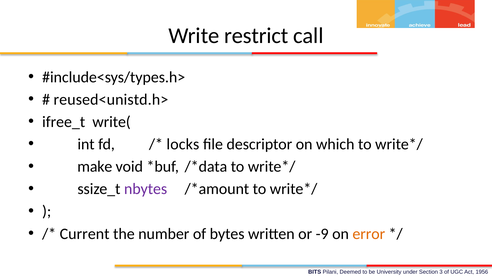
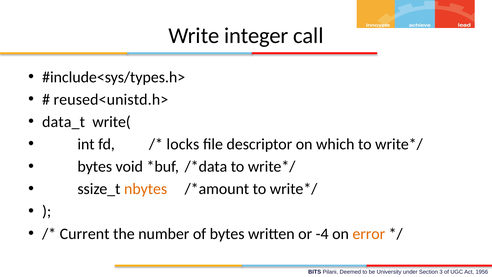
restrict: restrict -> integer
ifree_t: ifree_t -> data_t
make at (95, 166): make -> bytes
nbytes colour: purple -> orange
-9: -9 -> -4
